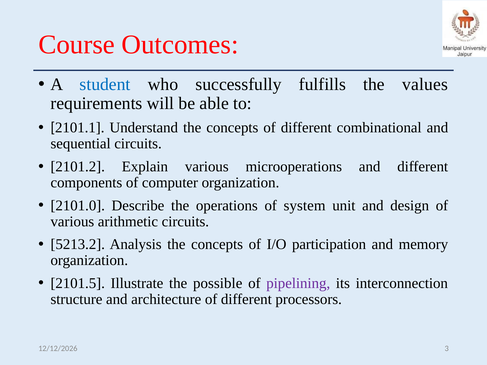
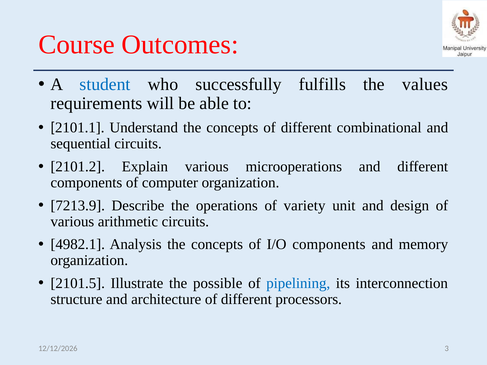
2101.0: 2101.0 -> 7213.9
system: system -> variety
5213.2: 5213.2 -> 4982.1
I/O participation: participation -> components
pipelining colour: purple -> blue
